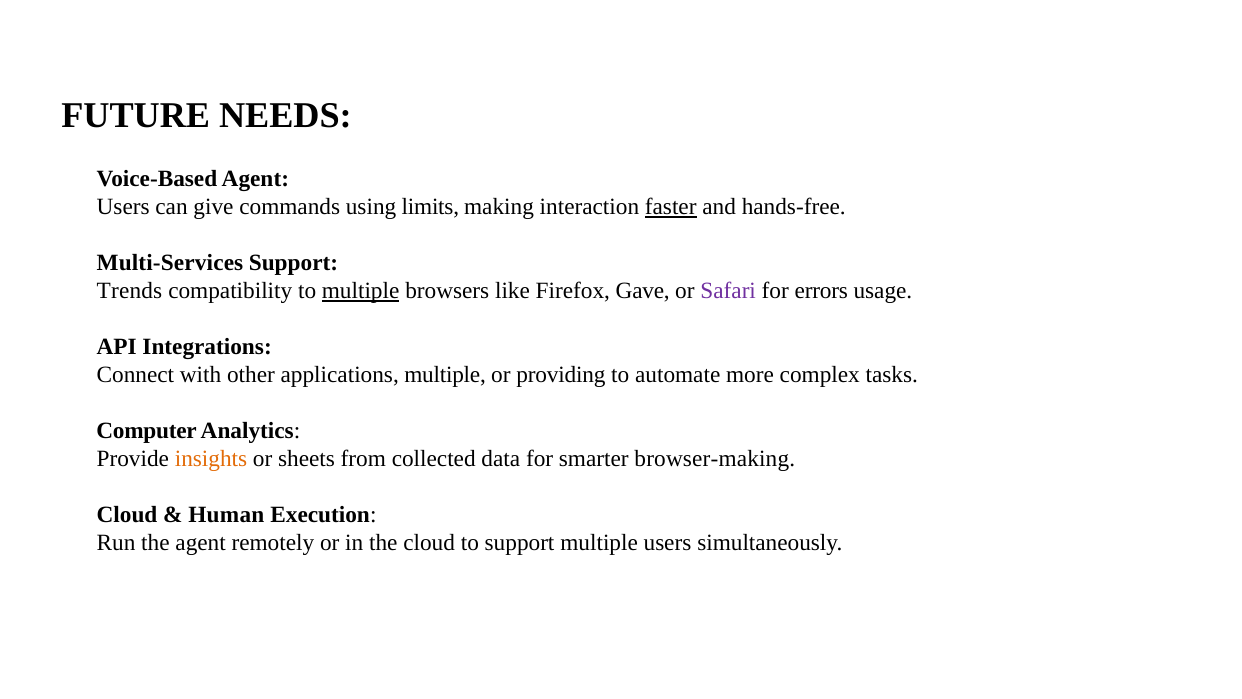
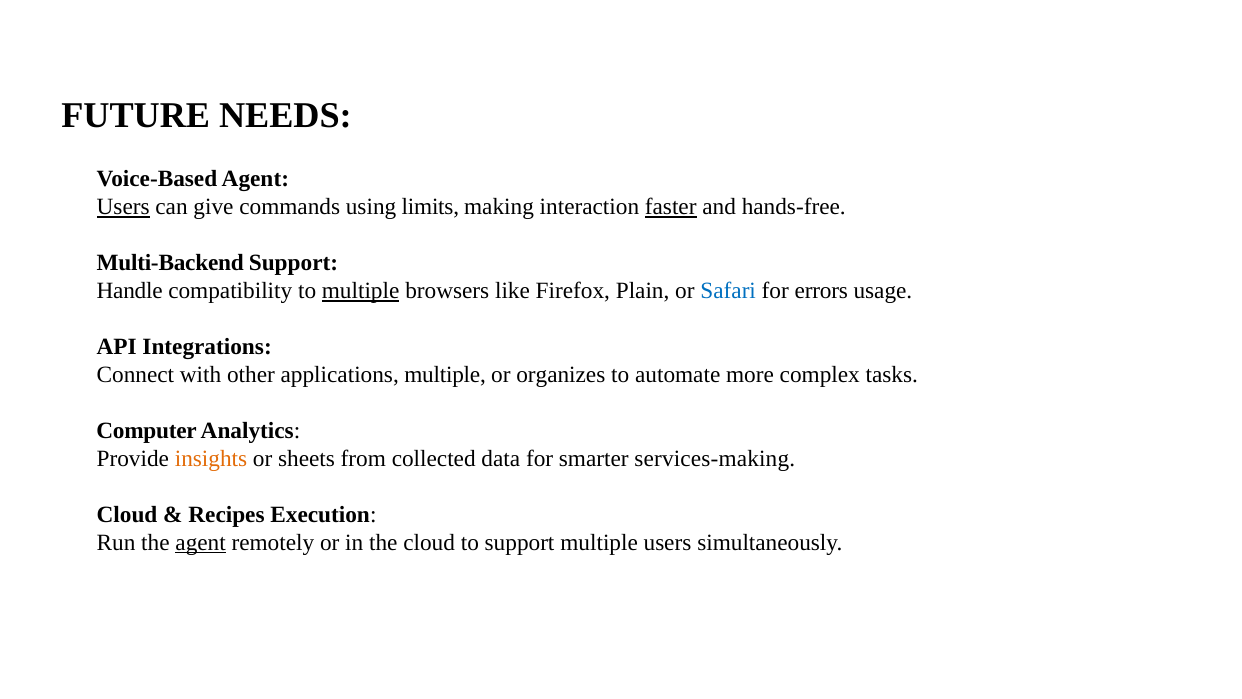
Users at (123, 207) underline: none -> present
Multi-Services: Multi-Services -> Multi-Backend
Trends: Trends -> Handle
Gave: Gave -> Plain
Safari colour: purple -> blue
providing: providing -> organizes
browser-making: browser-making -> services-making
Human: Human -> Recipes
agent at (201, 542) underline: none -> present
